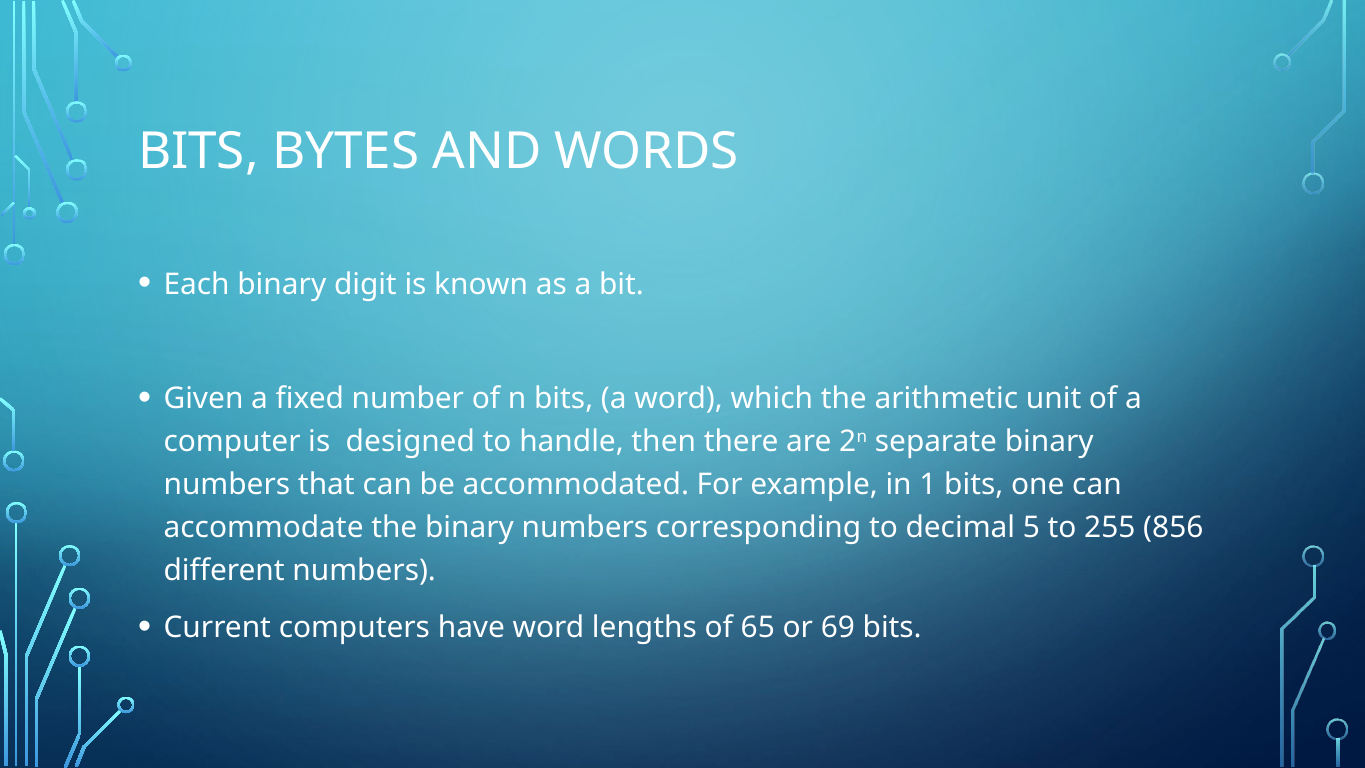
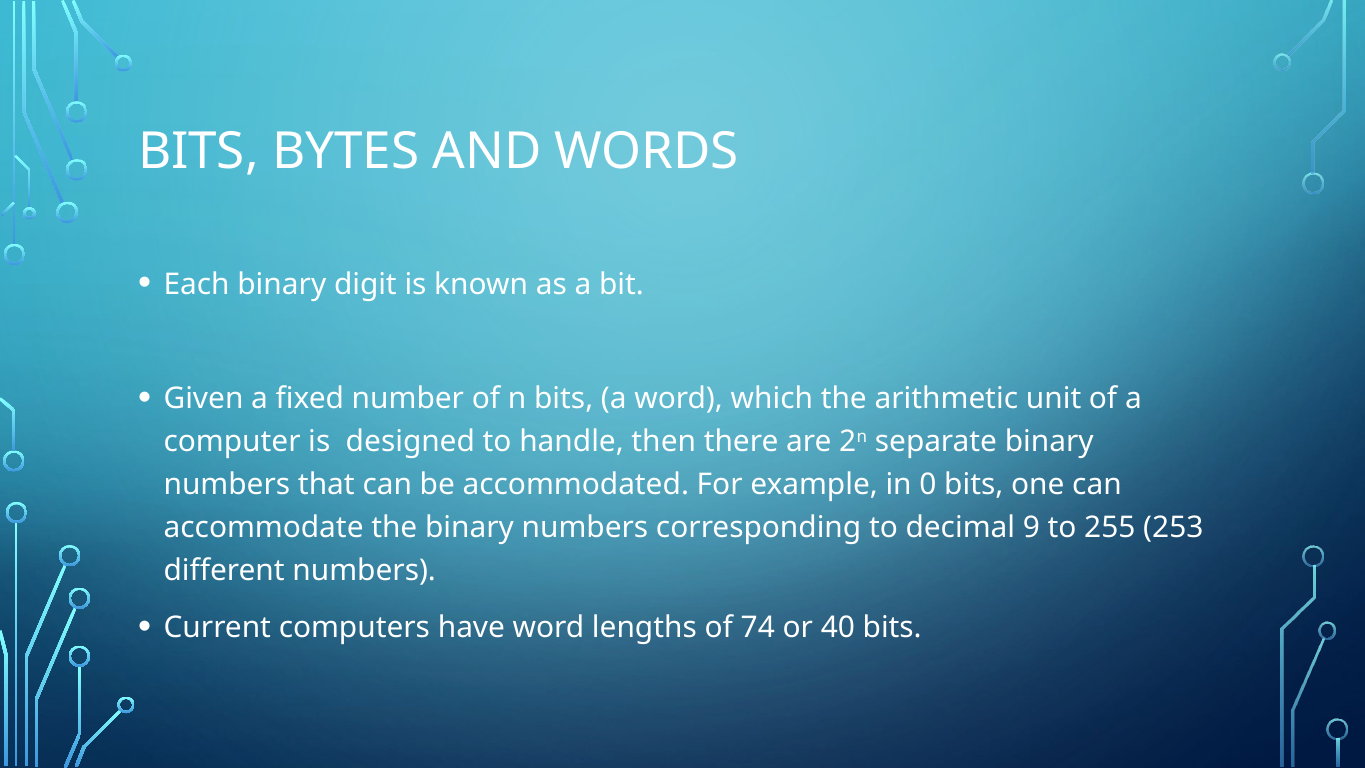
1: 1 -> 0
5: 5 -> 9
856: 856 -> 253
65: 65 -> 74
69: 69 -> 40
